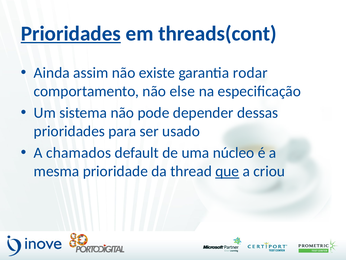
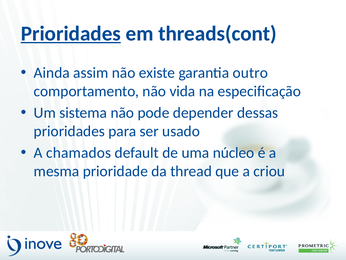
rodar: rodar -> outro
else: else -> vida
que underline: present -> none
